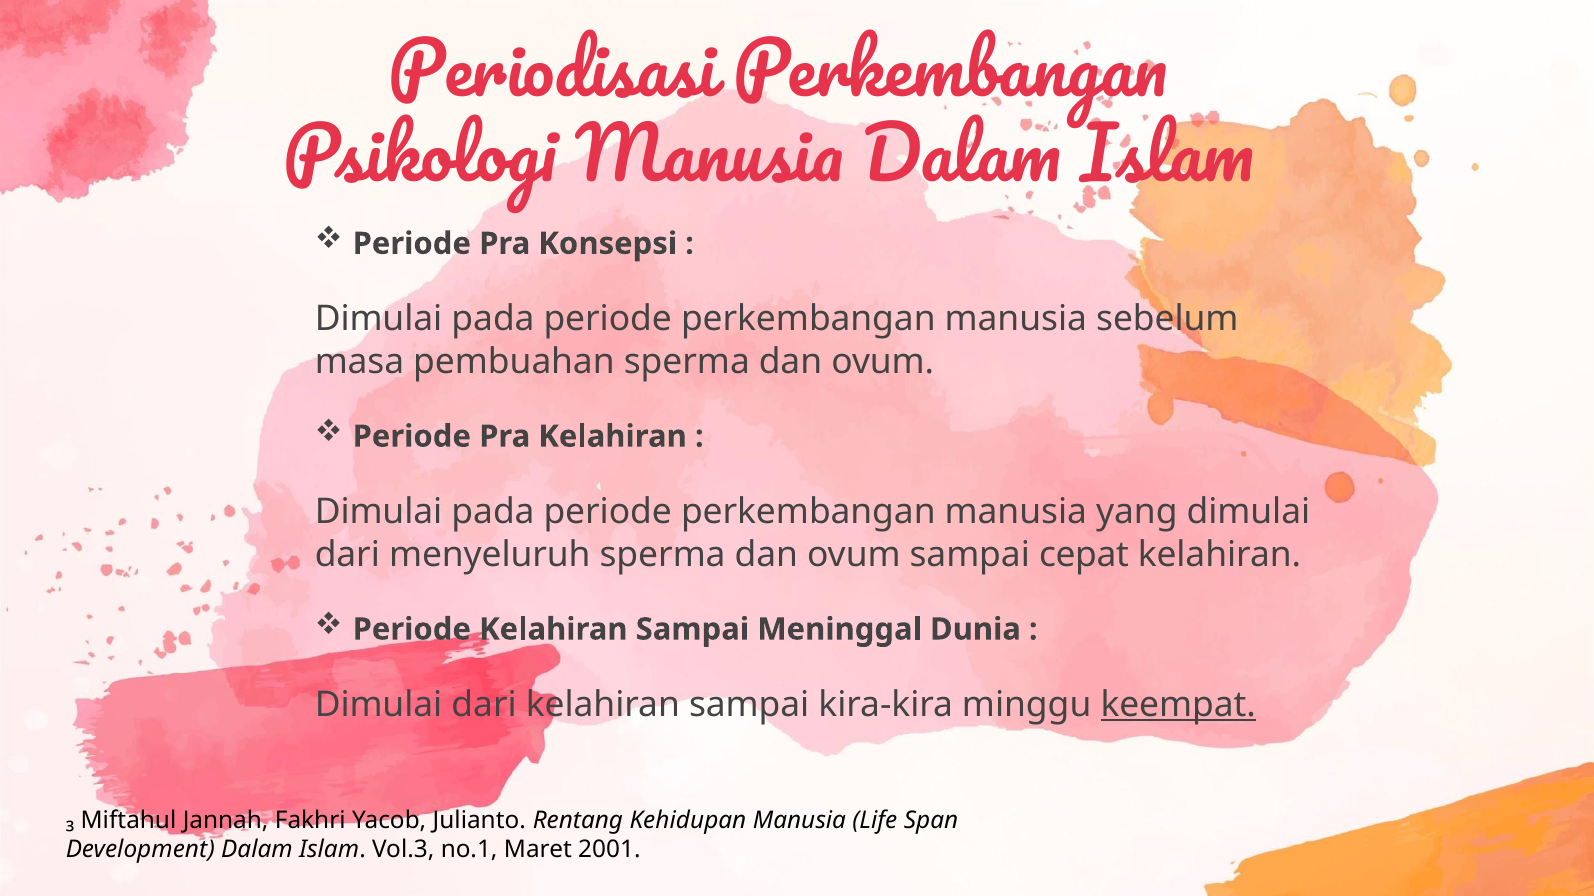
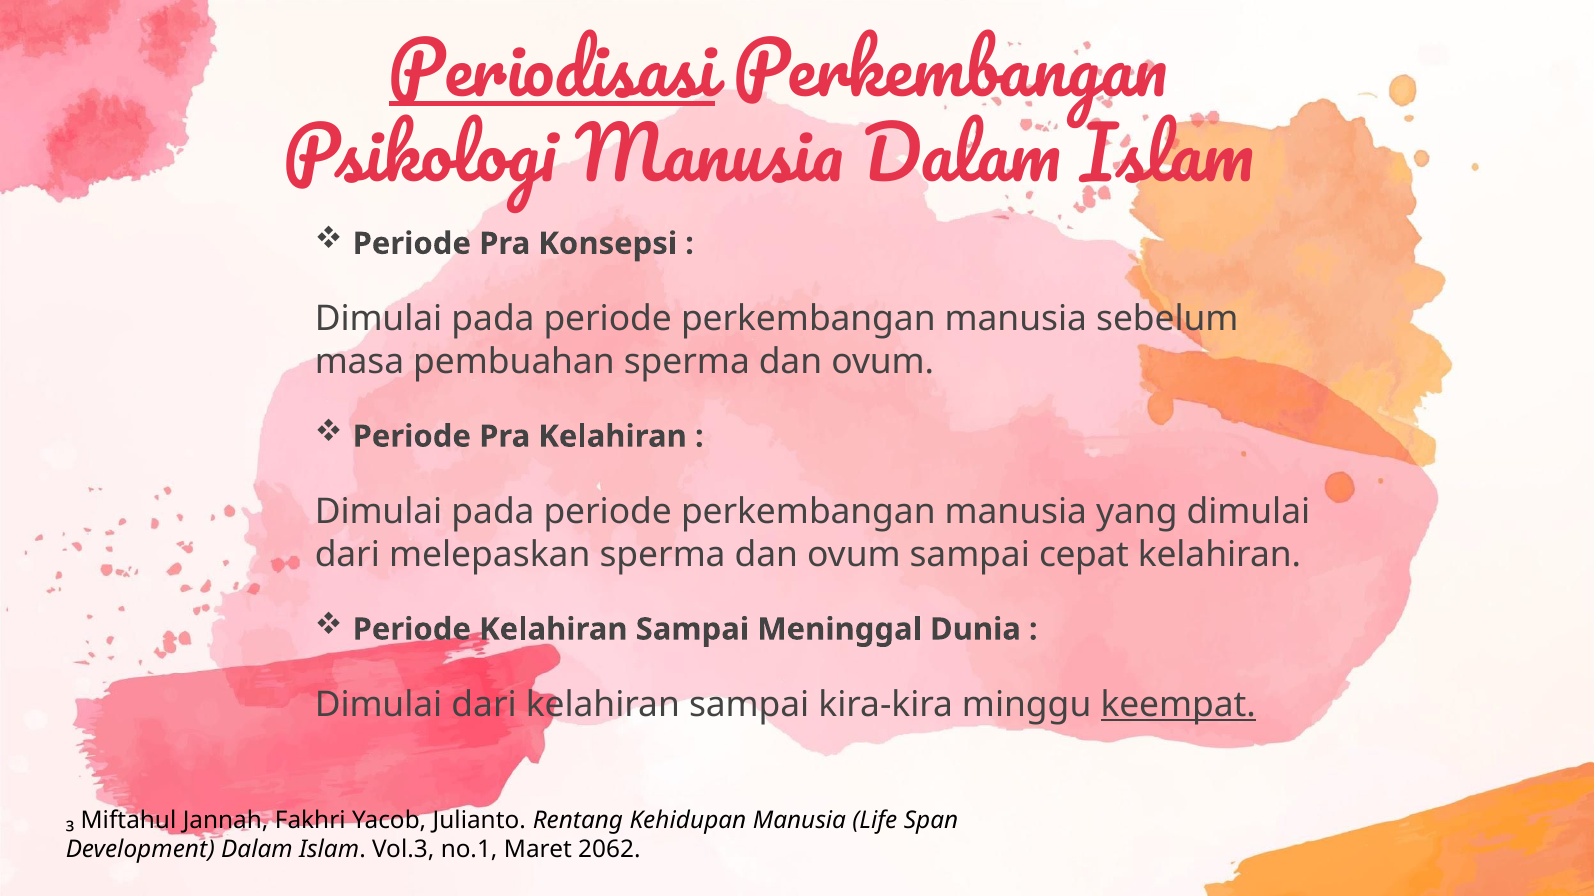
Periodisasi underline: none -> present
menyeluruh: menyeluruh -> melepaskan
2001: 2001 -> 2062
